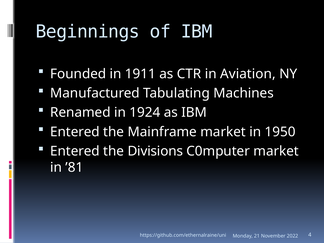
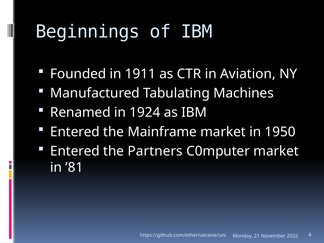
Divisions: Divisions -> Partners
